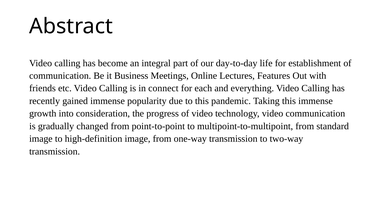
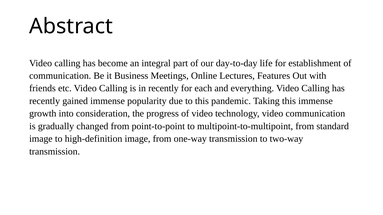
in connect: connect -> recently
